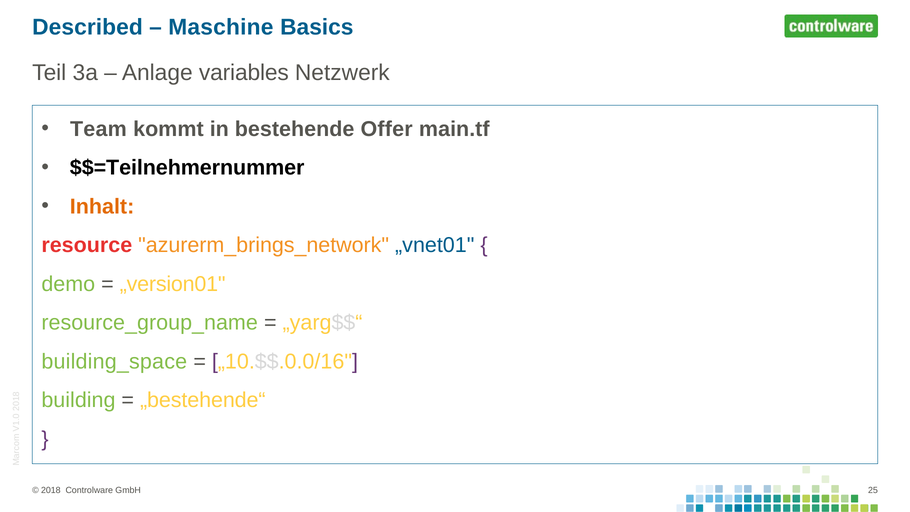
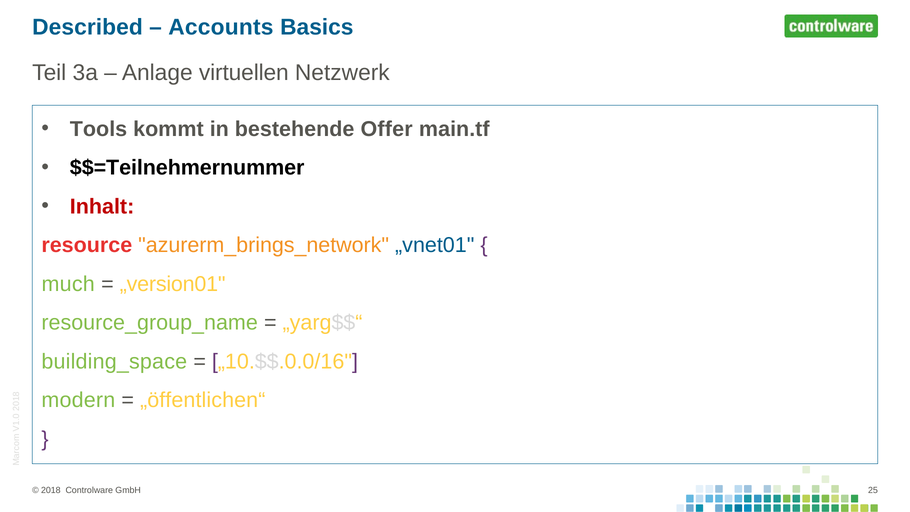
Maschine: Maschine -> Accounts
variables: variables -> virtuellen
Team: Team -> Tools
Inhalt colour: orange -> red
demo: demo -> much
building: building -> modern
„bestehende“: „bestehende“ -> „öffentlichen“
